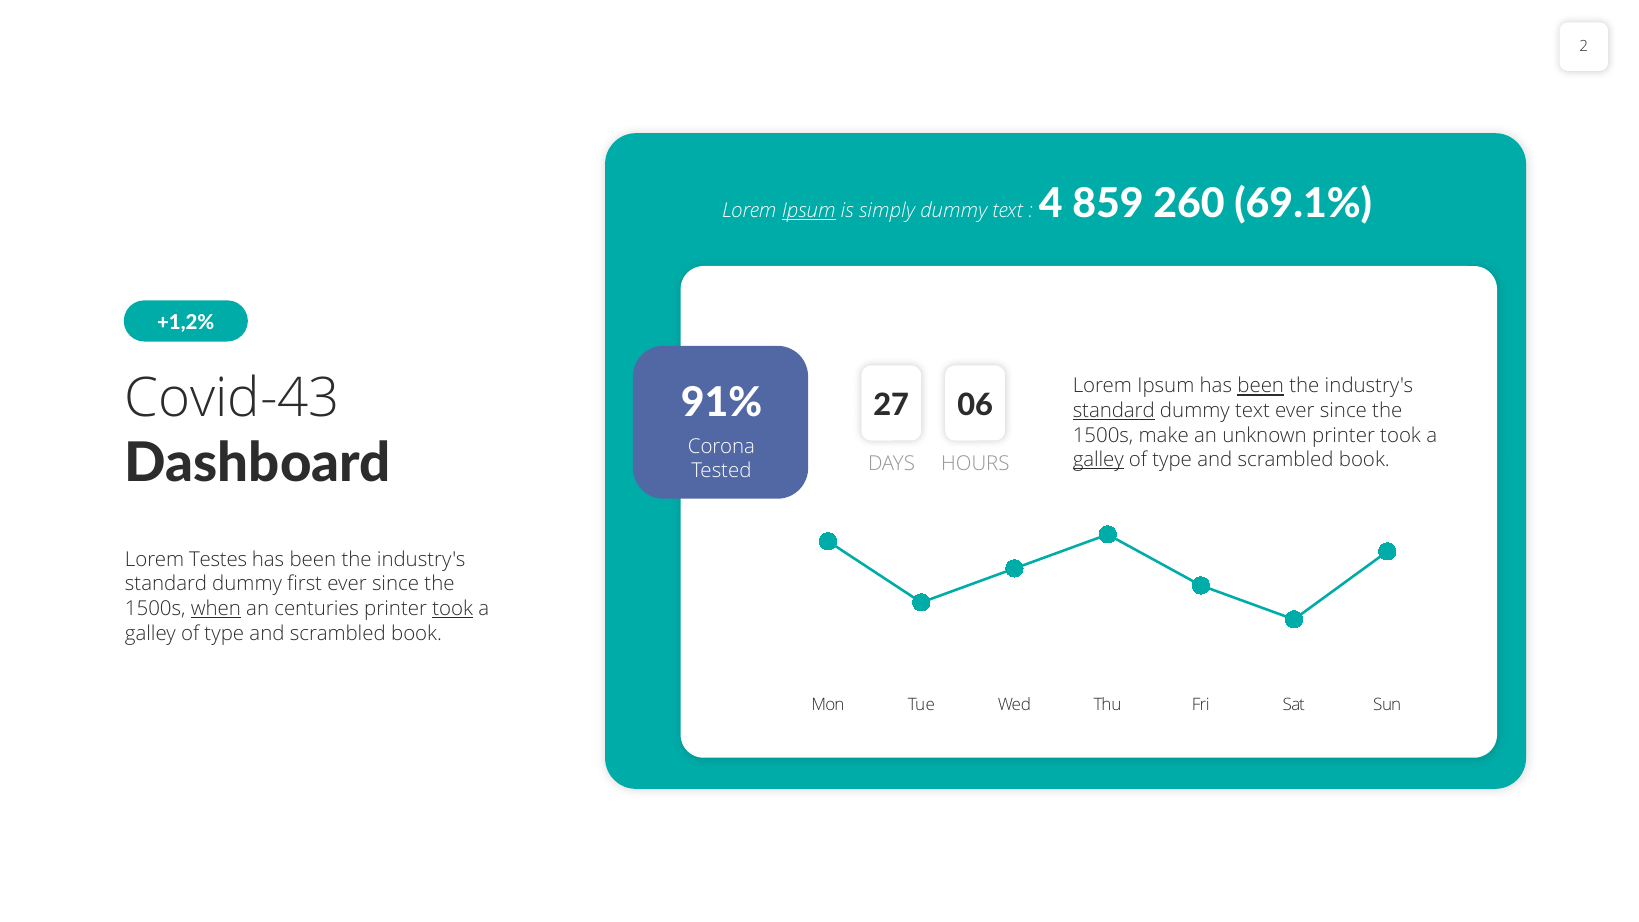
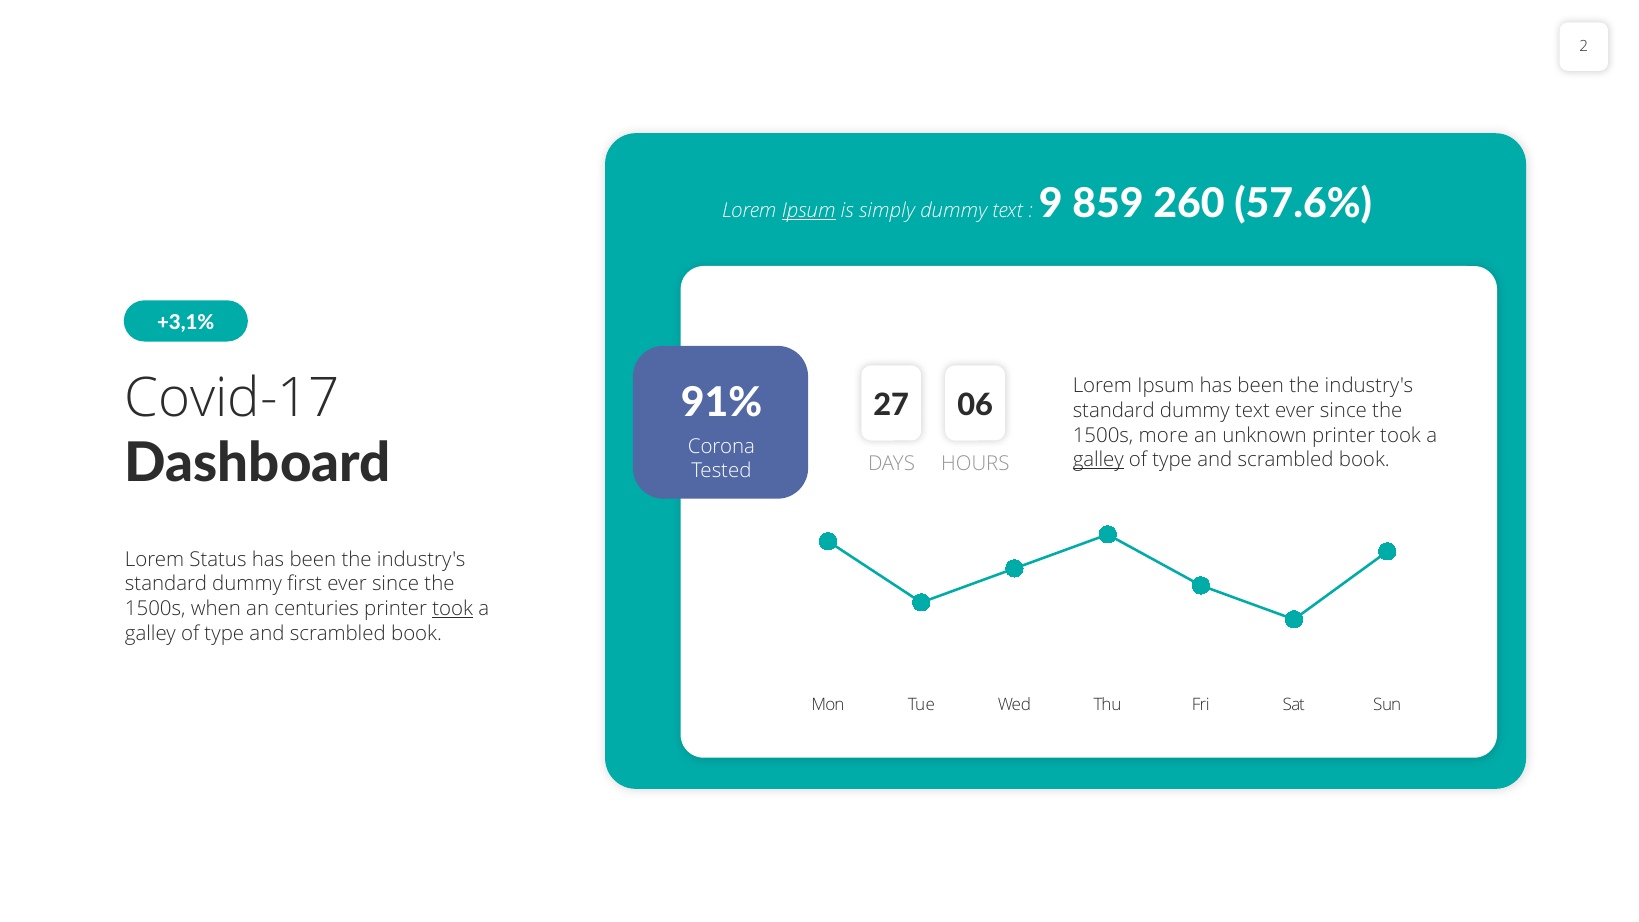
4: 4 -> 9
69.1%: 69.1% -> 57.6%
+1,2%: +1,2% -> +3,1%
Covid-43: Covid-43 -> Covid-17
been at (1261, 386) underline: present -> none
standard at (1114, 411) underline: present -> none
make: make -> more
Testes: Testes -> Status
when underline: present -> none
